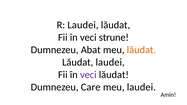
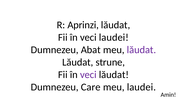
R Laudei: Laudei -> Aprinzi
veci strune: strune -> laudei
lăudat at (141, 50) colour: orange -> purple
Lăudat laudei: laudei -> strune
